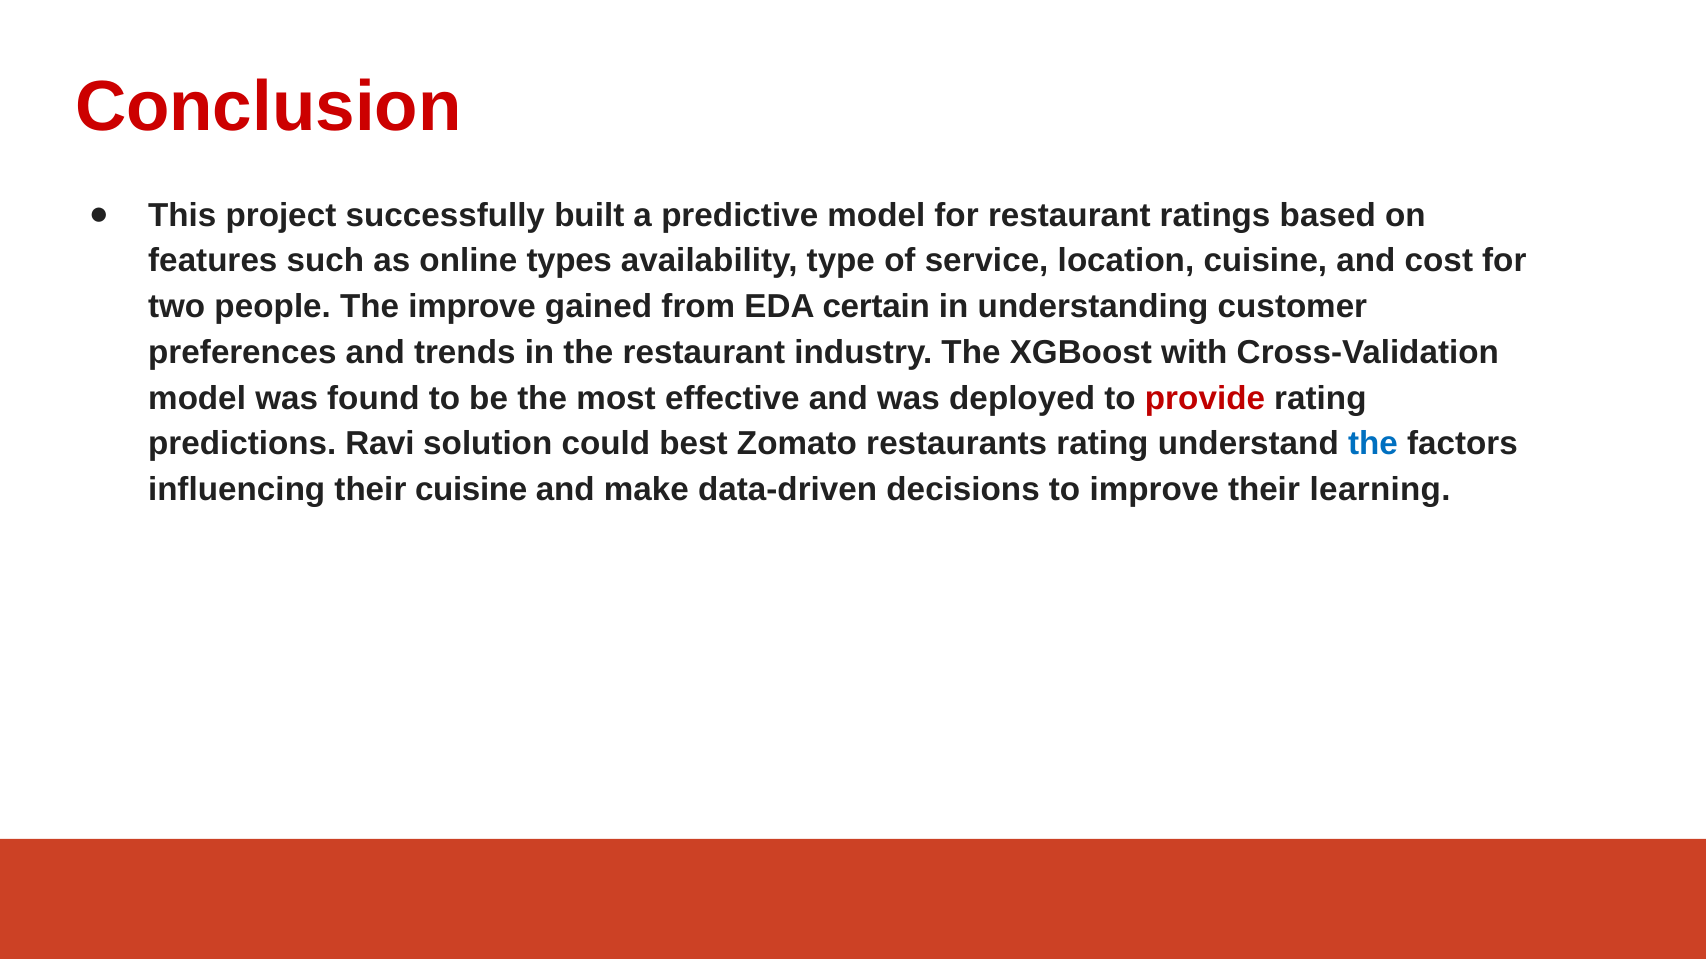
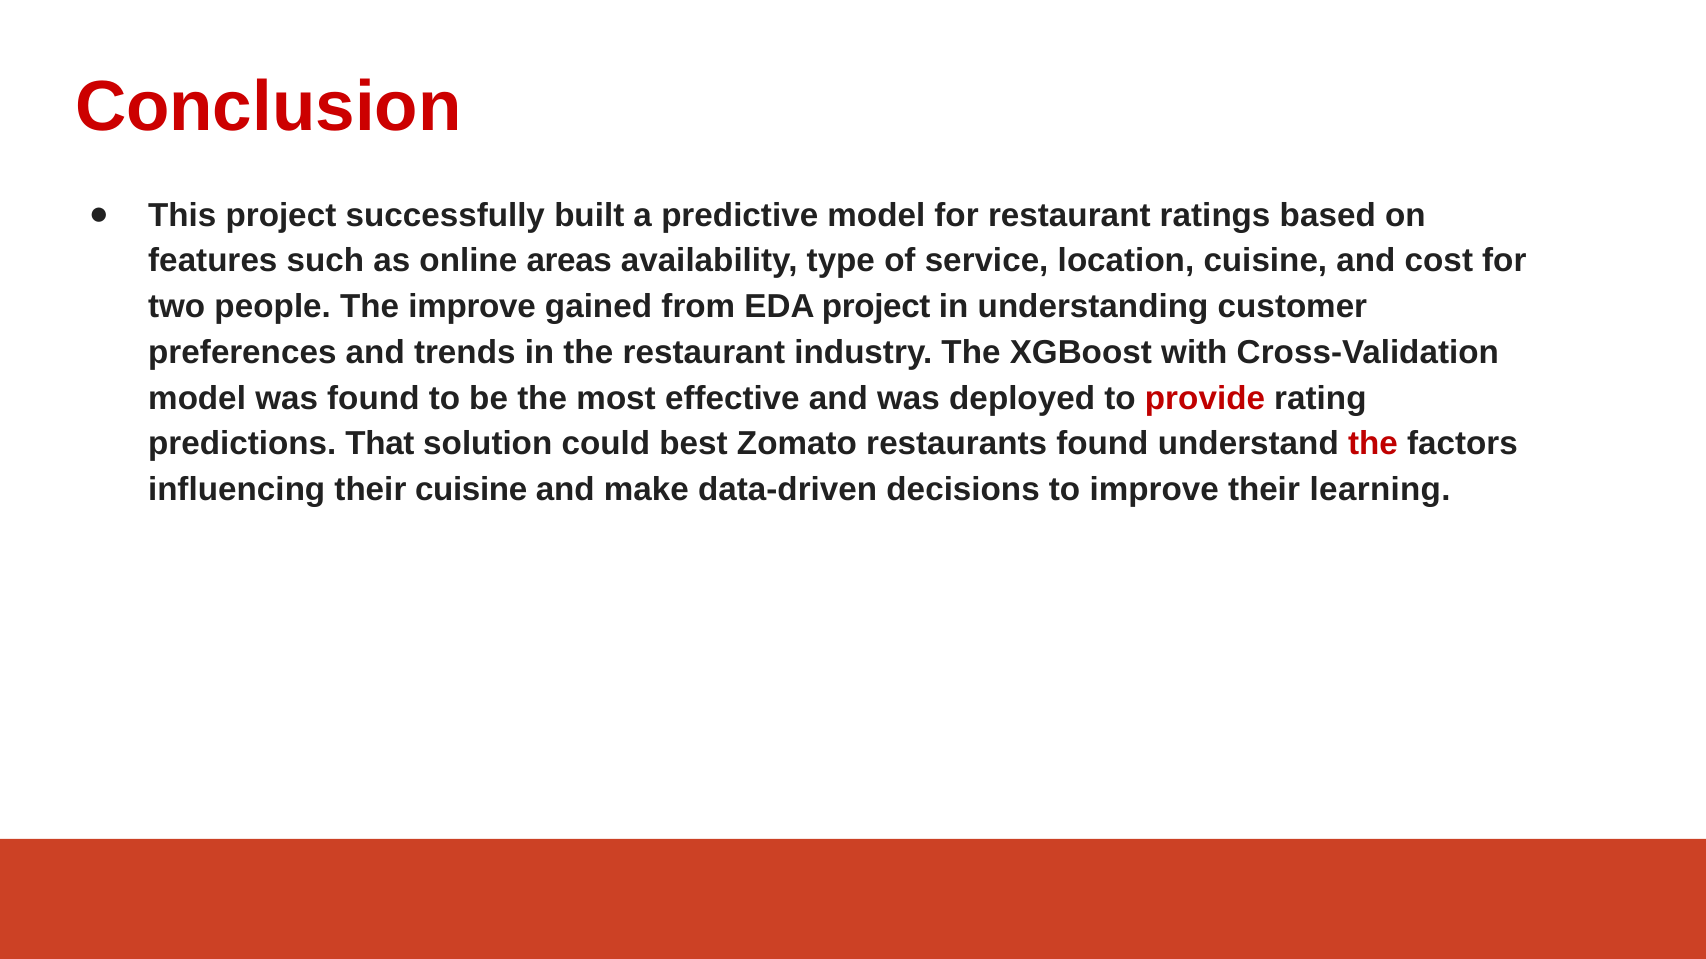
types: types -> areas
EDA certain: certain -> project
Ravi: Ravi -> That
restaurants rating: rating -> found
the at (1373, 444) colour: blue -> red
